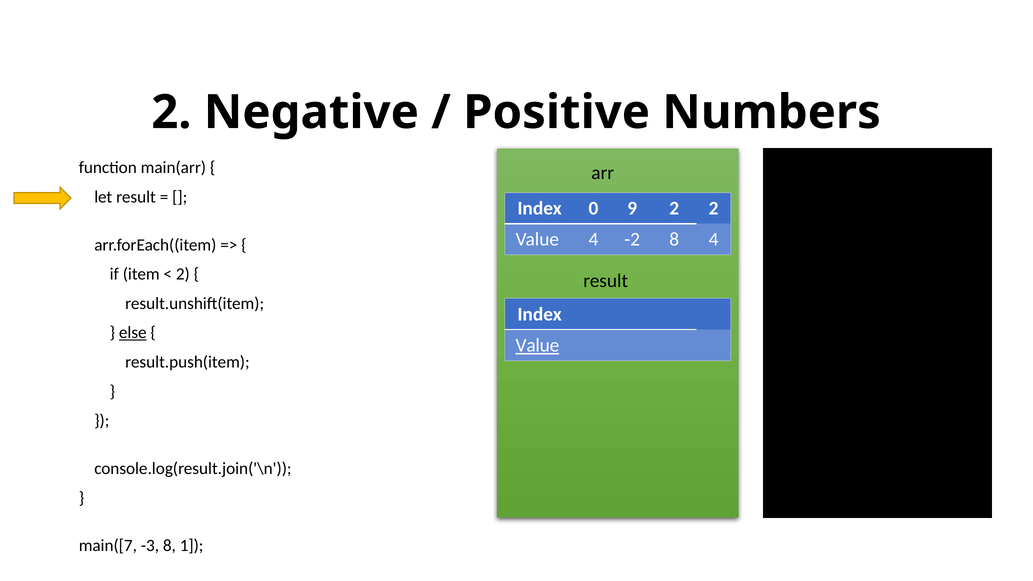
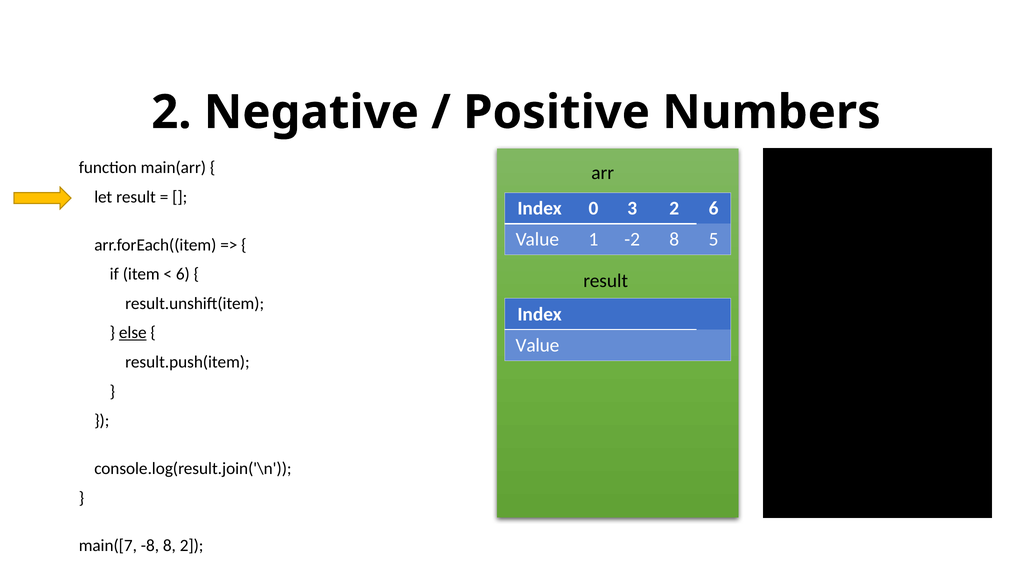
9: 9 -> 3
2 2: 2 -> 6
Value 4: 4 -> 1
8 4: 4 -> 5
2 at (183, 274): 2 -> 6
Value at (537, 345) underline: present -> none
-3: -3 -> -8
8 1: 1 -> 2
